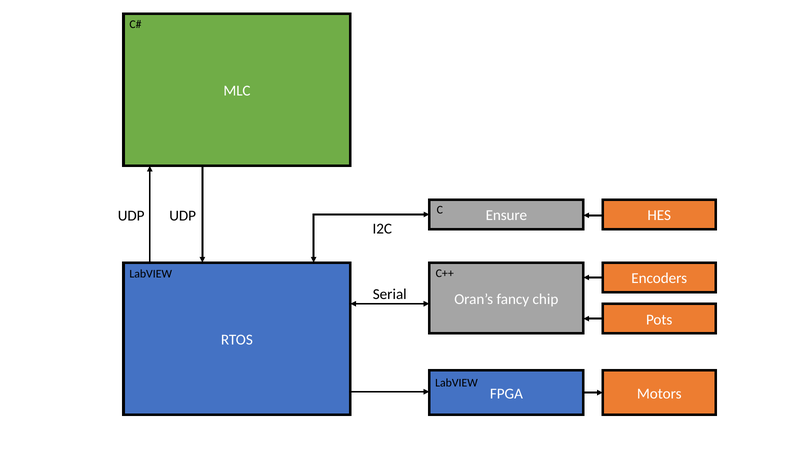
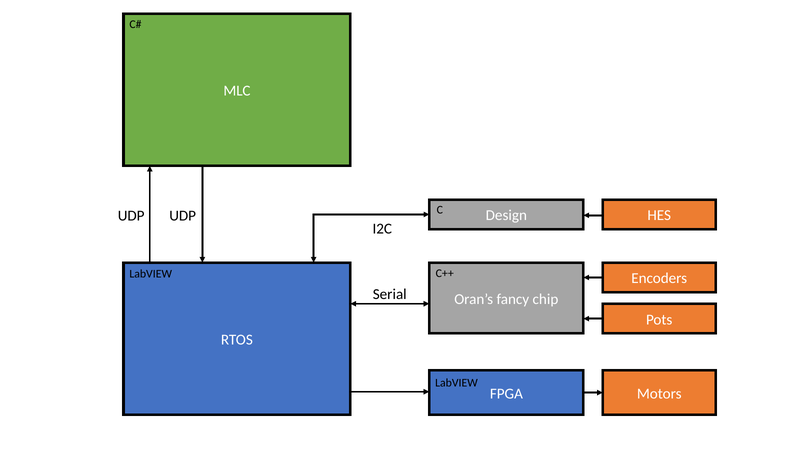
Ensure: Ensure -> Design
